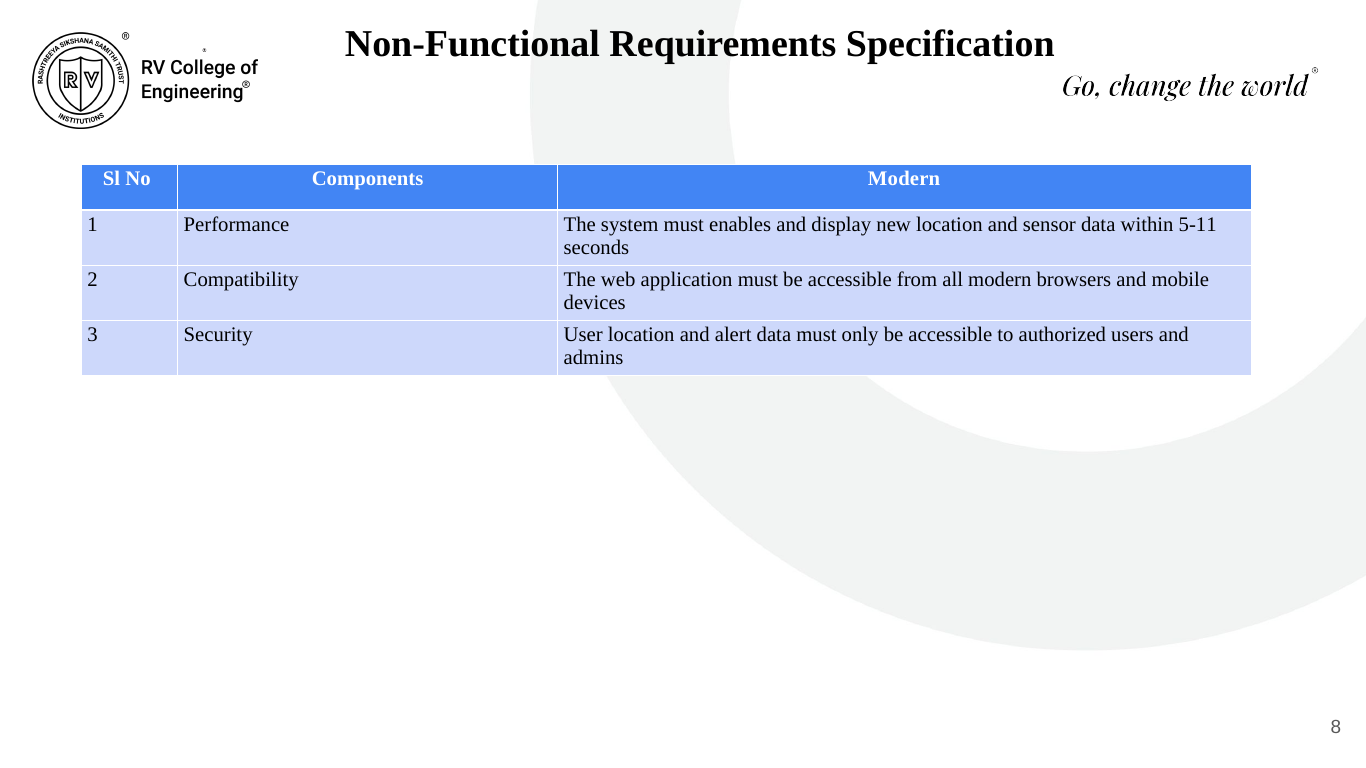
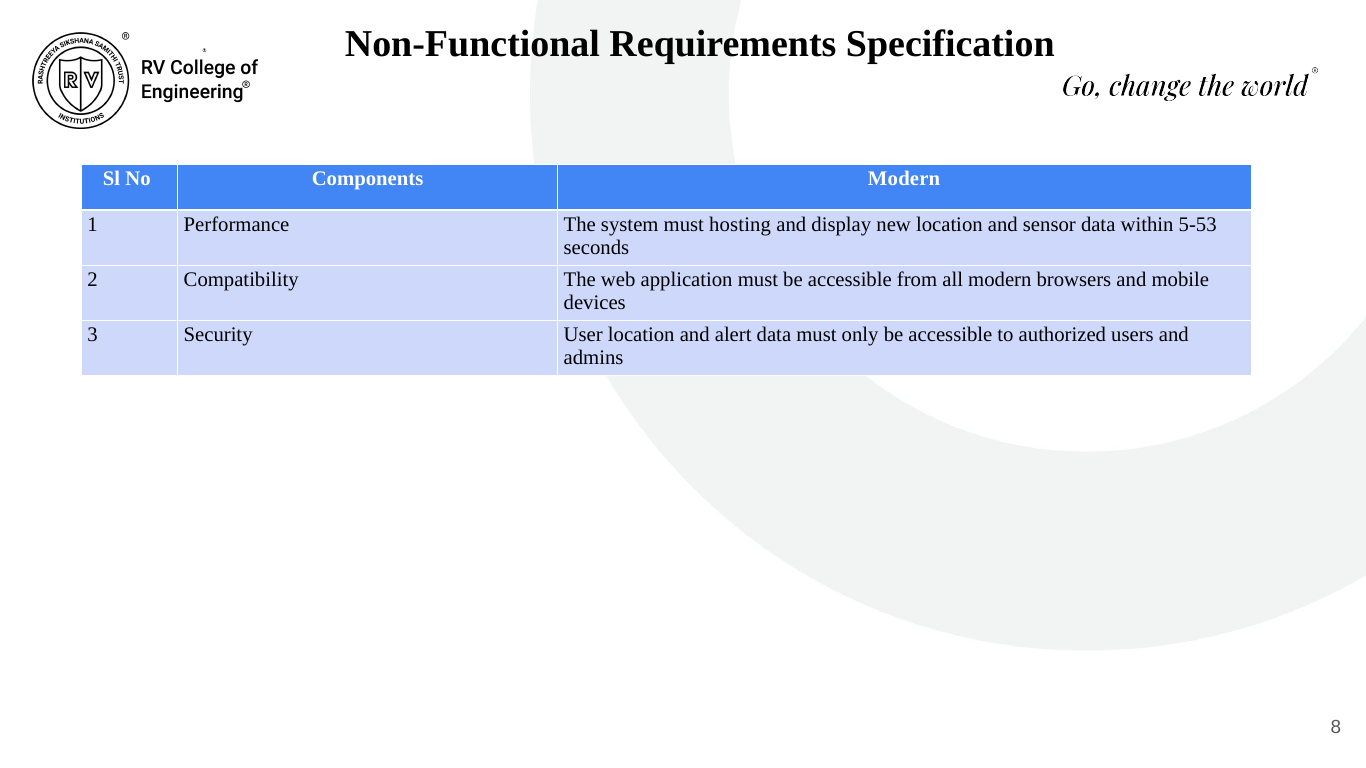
enables: enables -> hosting
5-11: 5-11 -> 5-53
